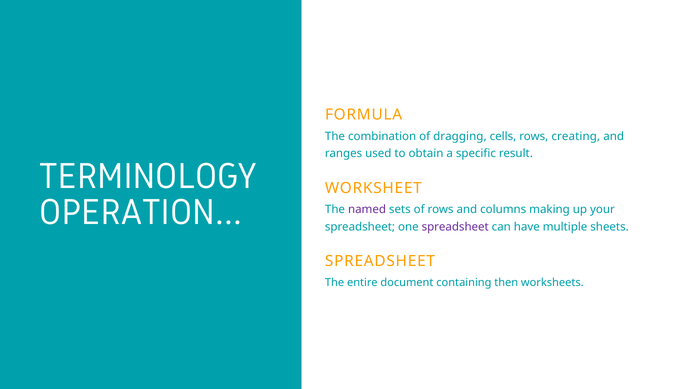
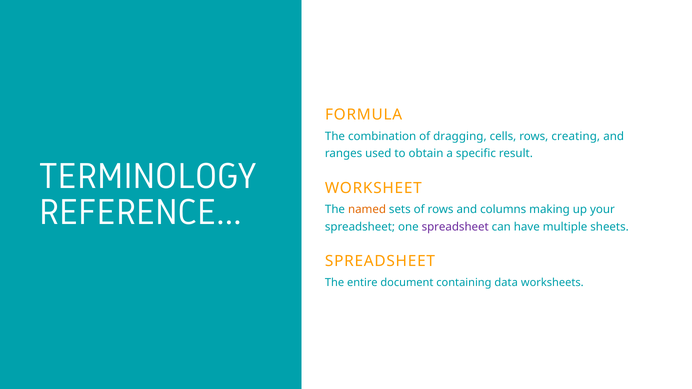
OPERATION: OPERATION -> REFERENCE
named colour: purple -> orange
then: then -> data
